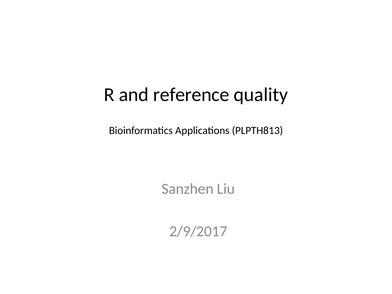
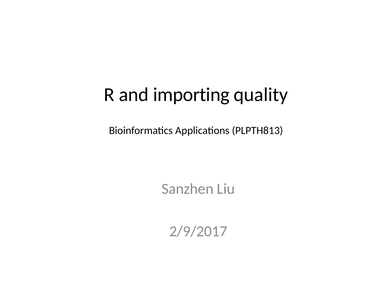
reference: reference -> importing
